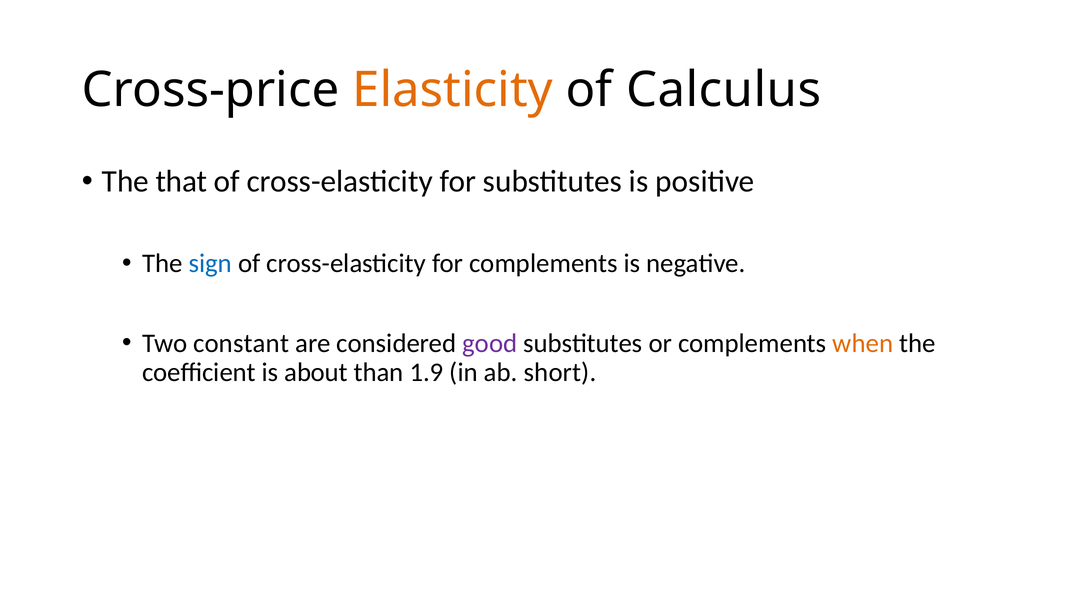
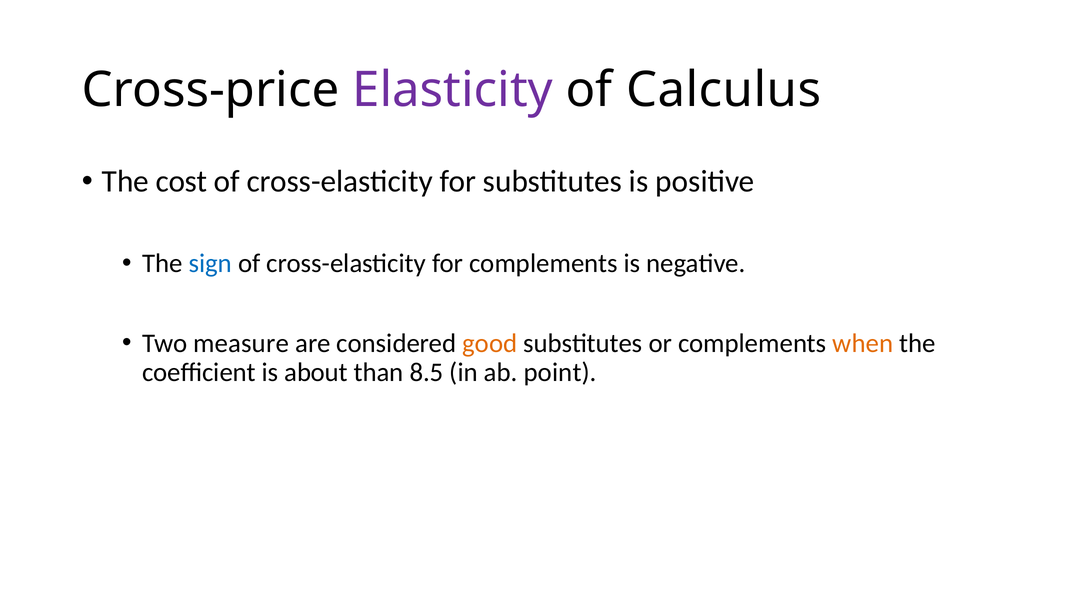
Elasticity colour: orange -> purple
that: that -> cost
constant: constant -> measure
good colour: purple -> orange
1.9: 1.9 -> 8.5
short: short -> point
